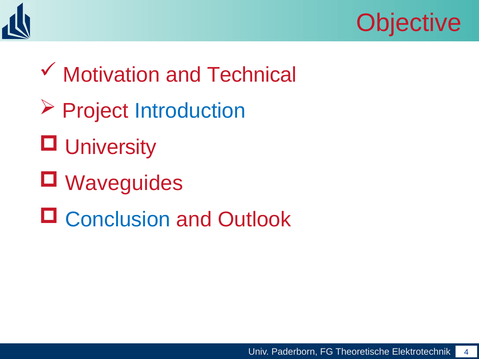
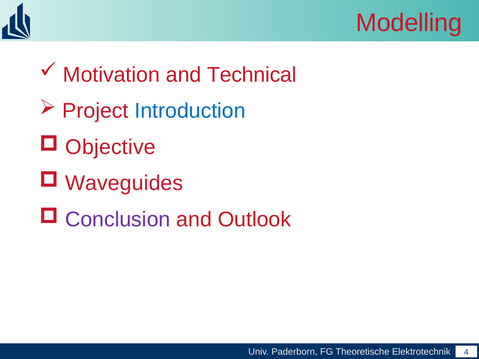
Objective: Objective -> Modelling
University: University -> Objective
Conclusion colour: blue -> purple
